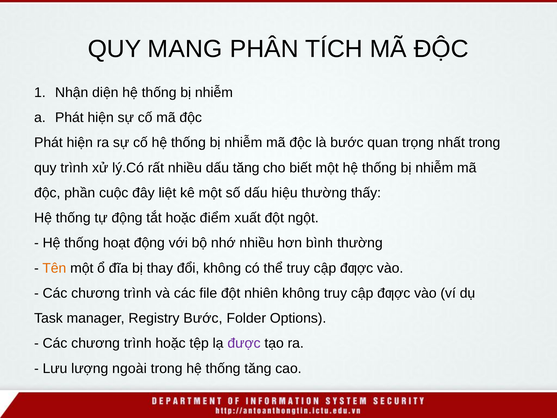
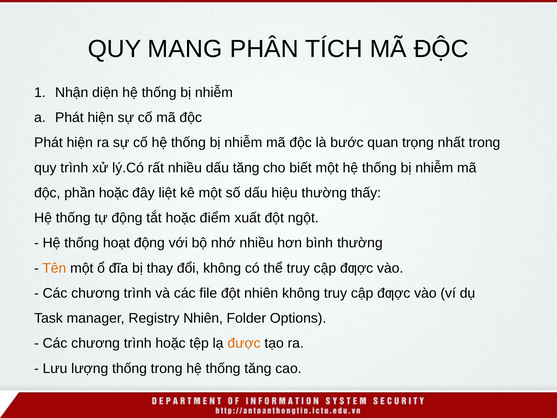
phần cuộc: cuộc -> hoặc
Registry Bước: Bước -> Nhiên
được colour: purple -> orange
lượng ngoài: ngoài -> thống
